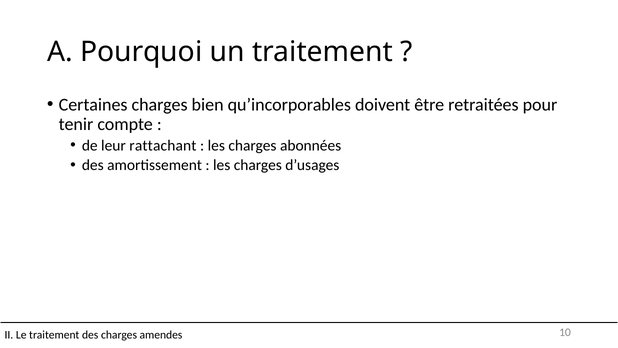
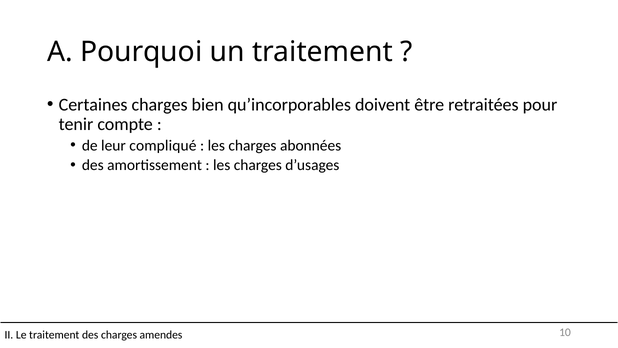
rattachant: rattachant -> compliqué
